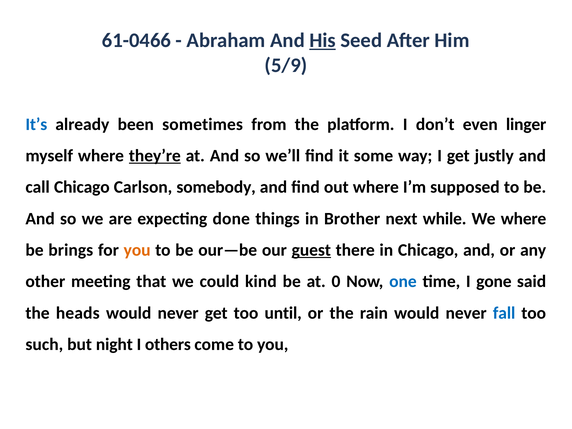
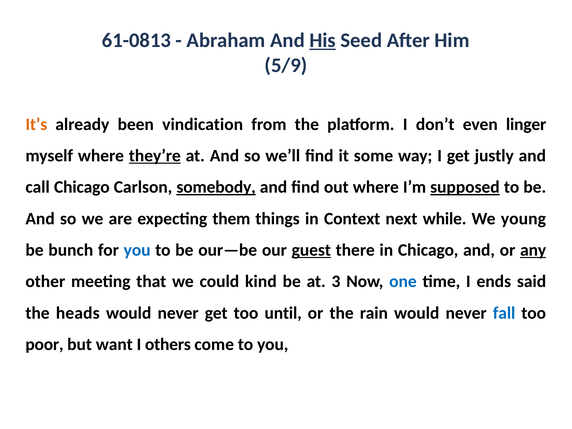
61-0466: 61-0466 -> 61-0813
It’s colour: blue -> orange
sometimes: sometimes -> vindication
somebody underline: none -> present
supposed underline: none -> present
done: done -> them
Brother: Brother -> Context
We where: where -> young
brings: brings -> bunch
you at (137, 250) colour: orange -> blue
any underline: none -> present
0: 0 -> 3
gone: gone -> ends
such: such -> poor
night: night -> want
